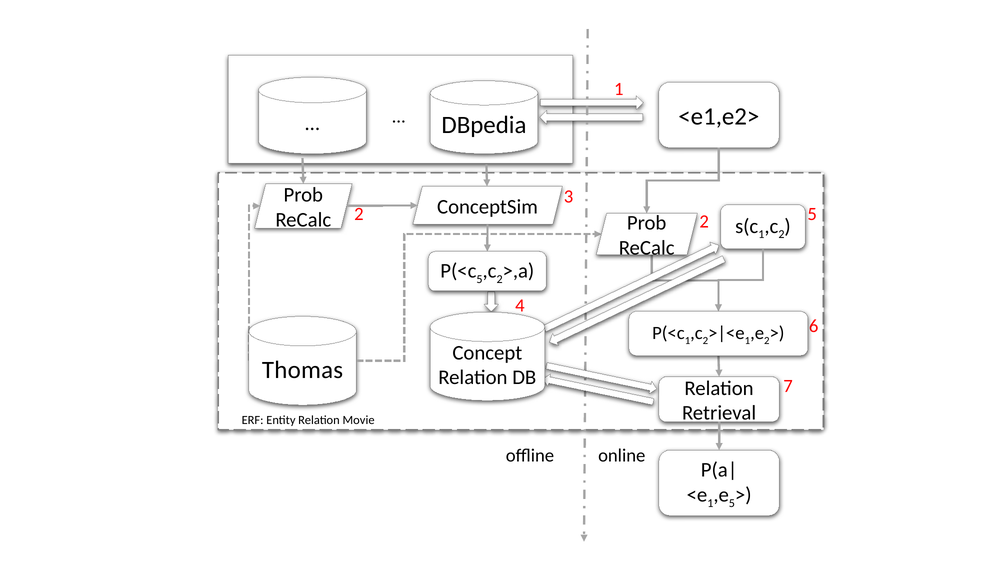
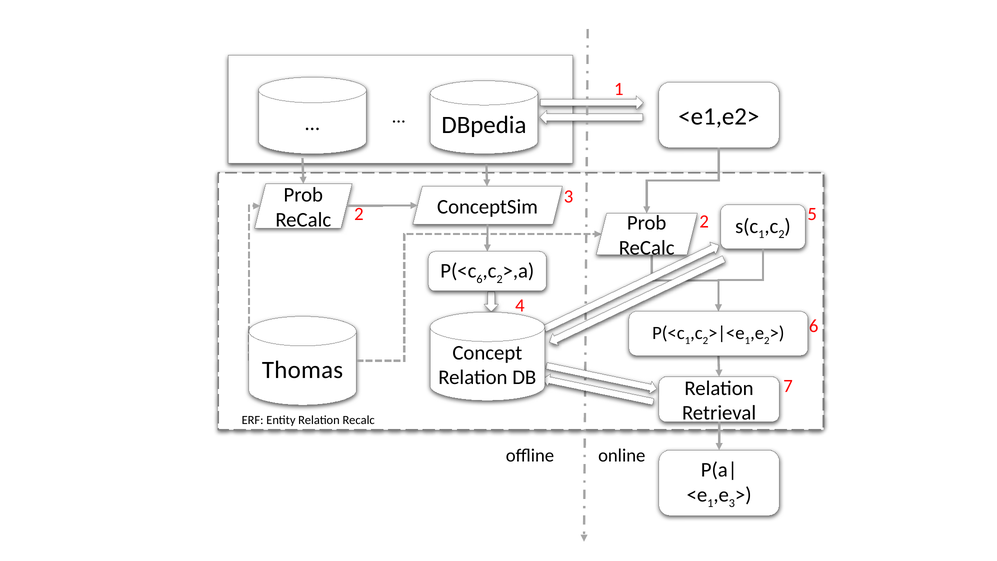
5 at (480, 279): 5 -> 6
Relation Movie: Movie -> Recalc
5 at (732, 503): 5 -> 3
